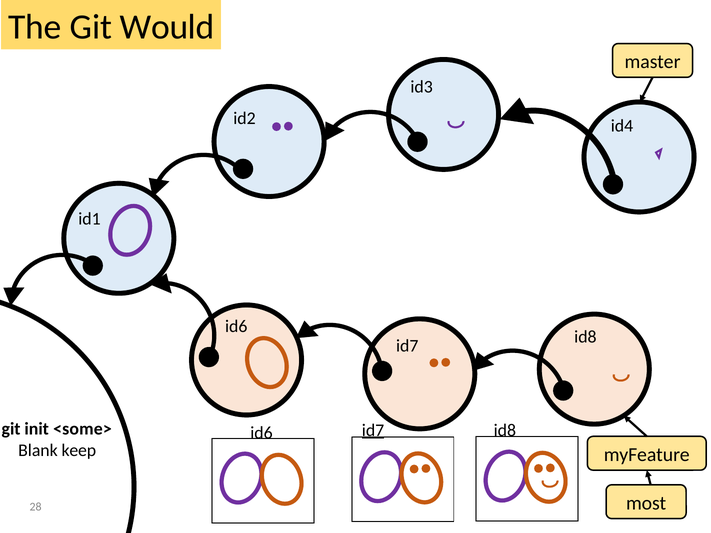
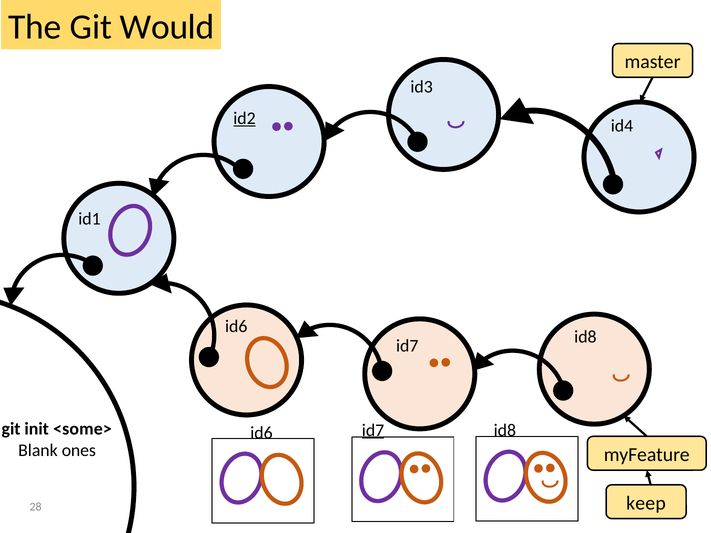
id2 underline: none -> present
keep: keep -> ones
most: most -> keep
